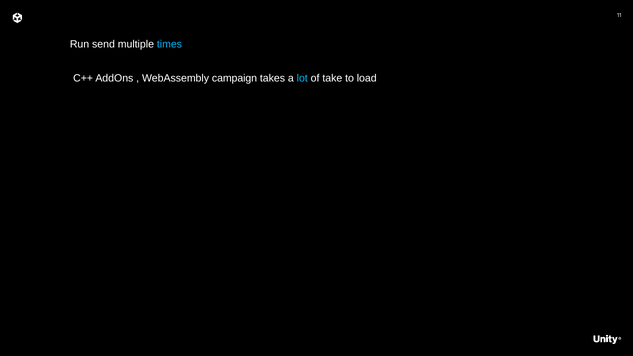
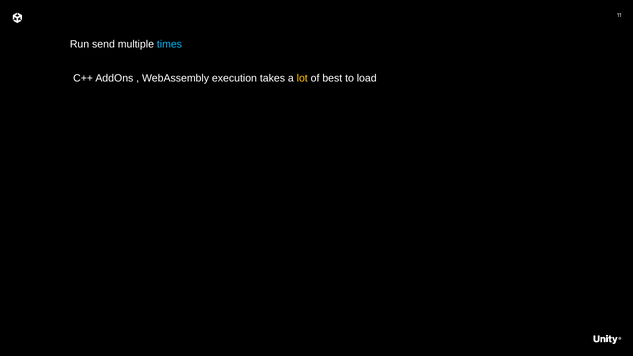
campaign: campaign -> execution
lot colour: light blue -> yellow
take: take -> best
